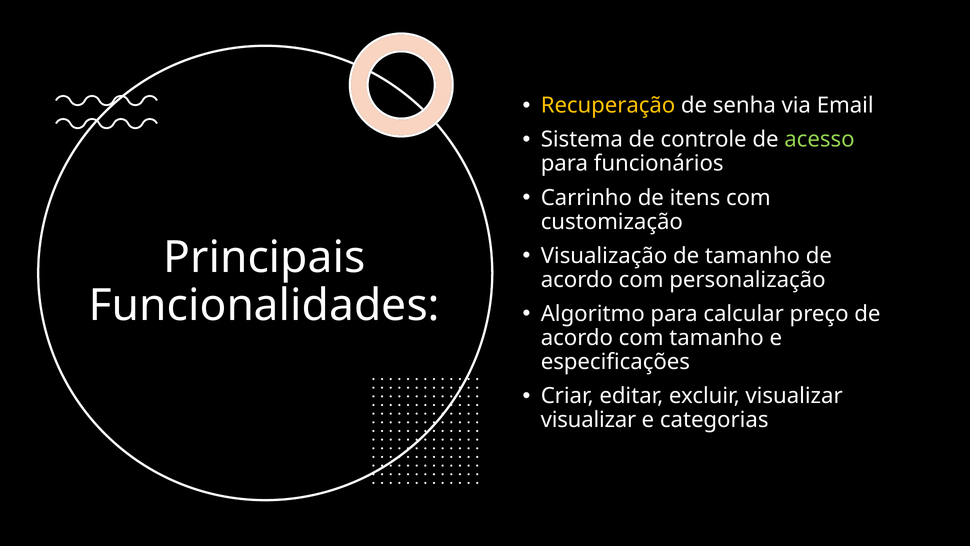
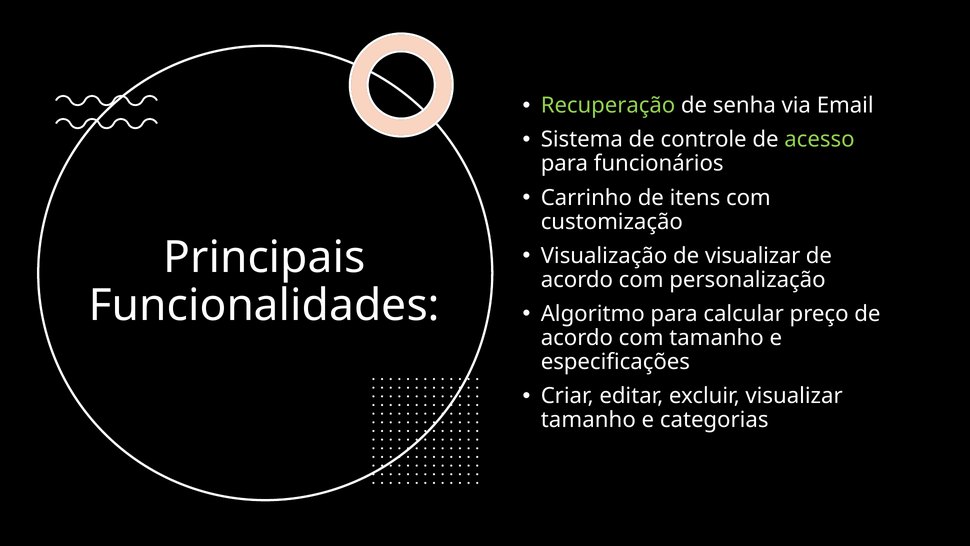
Recuperação colour: yellow -> light green
de tamanho: tamanho -> visualizar
visualizar at (588, 420): visualizar -> tamanho
